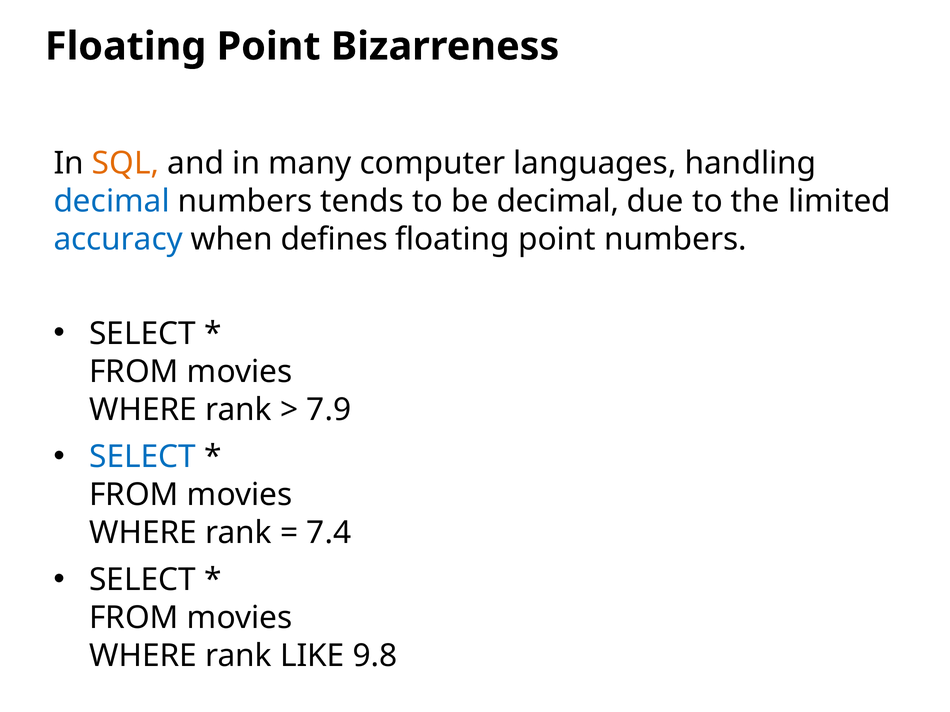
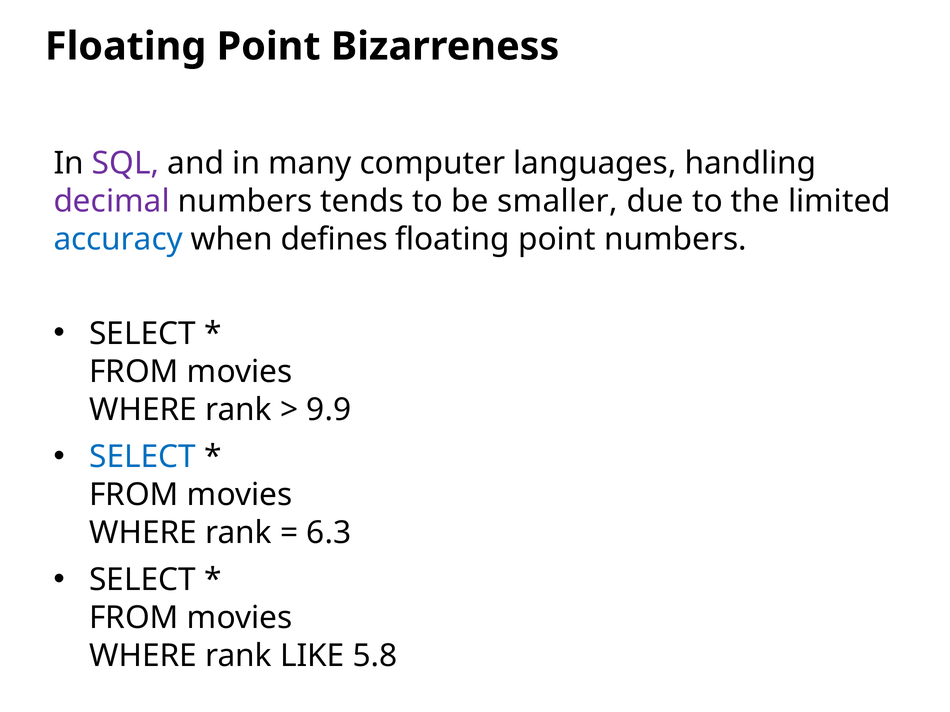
SQL colour: orange -> purple
decimal at (112, 201) colour: blue -> purple
be decimal: decimal -> smaller
7.9: 7.9 -> 9.9
7.4: 7.4 -> 6.3
9.8: 9.8 -> 5.8
